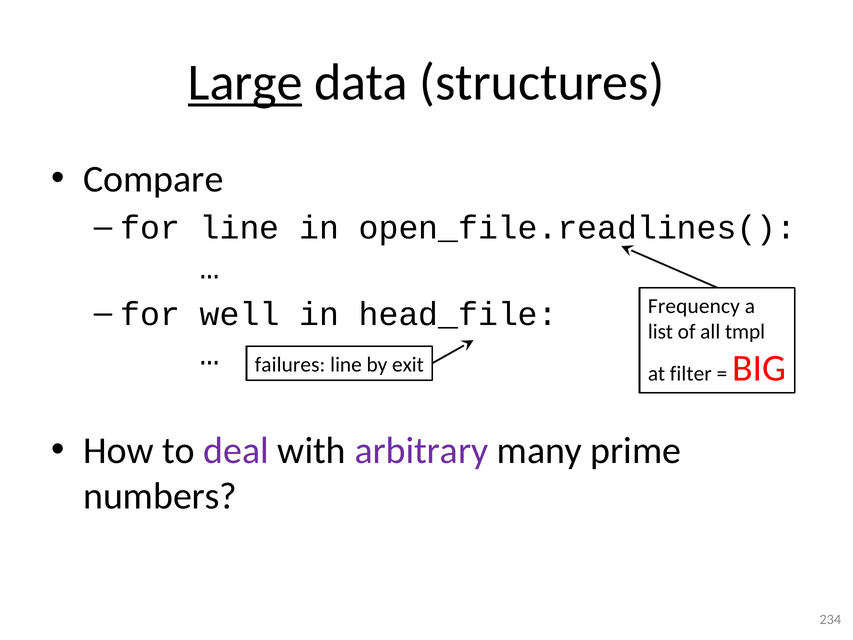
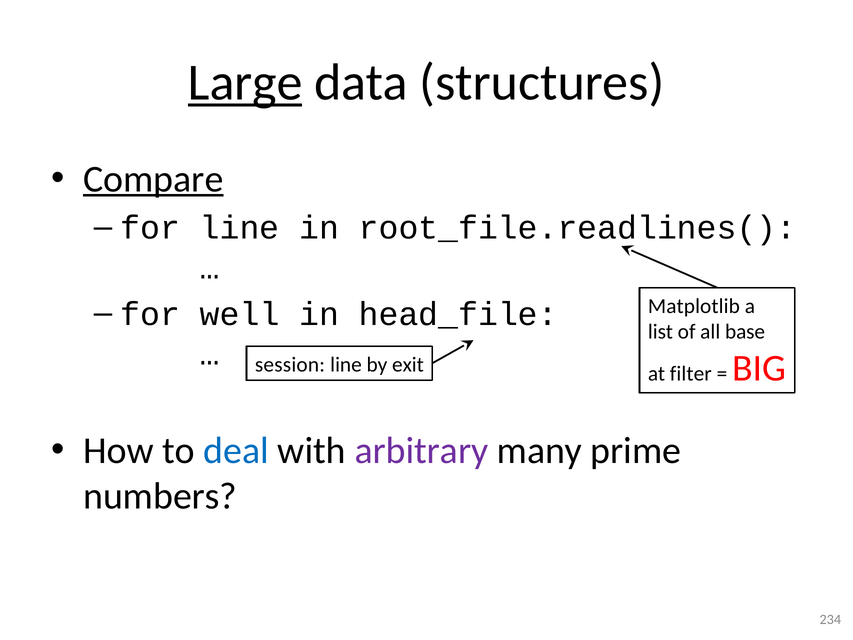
Compare underline: none -> present
open_file.readlines(: open_file.readlines( -> root_file.readlines(
Frequency: Frequency -> Matplotlib
tmpl: tmpl -> base
failures: failures -> session
deal colour: purple -> blue
